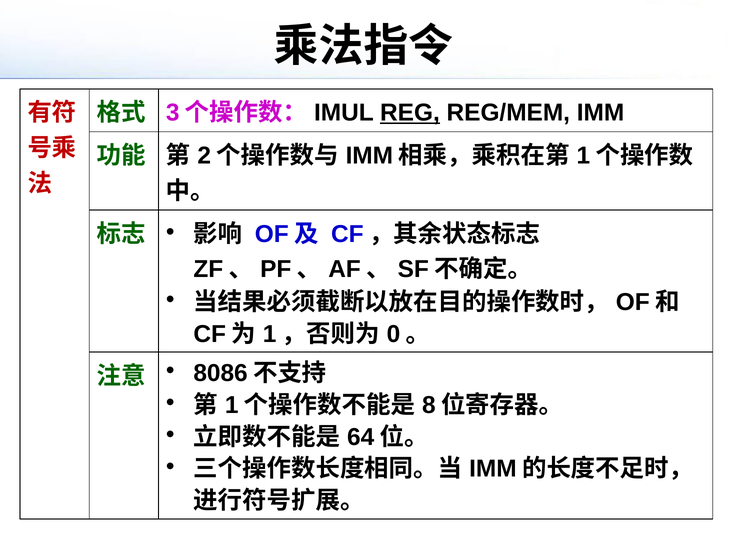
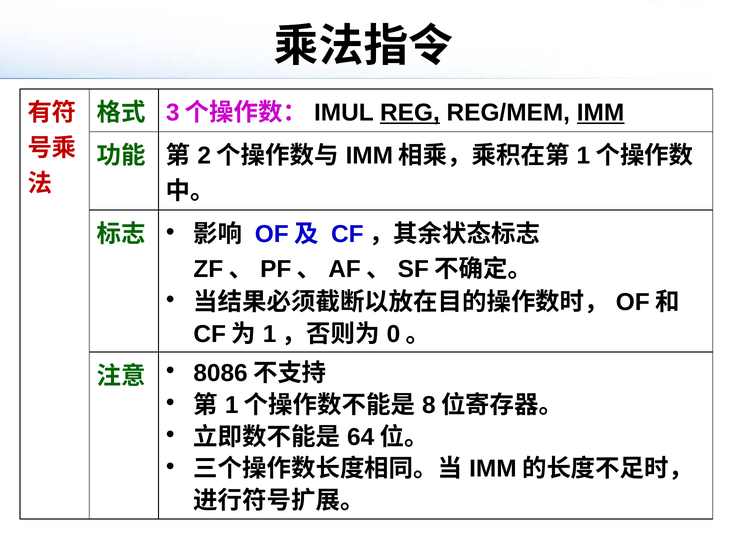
IMM underline: none -> present
